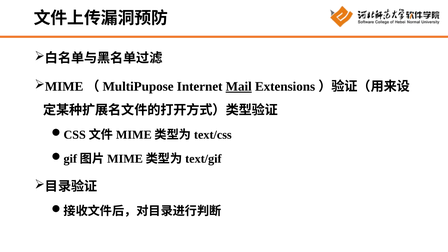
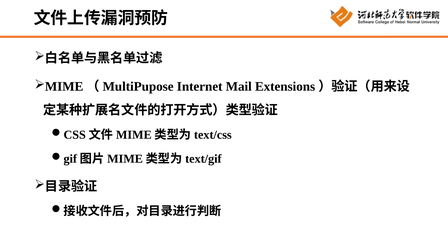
Mail underline: present -> none
